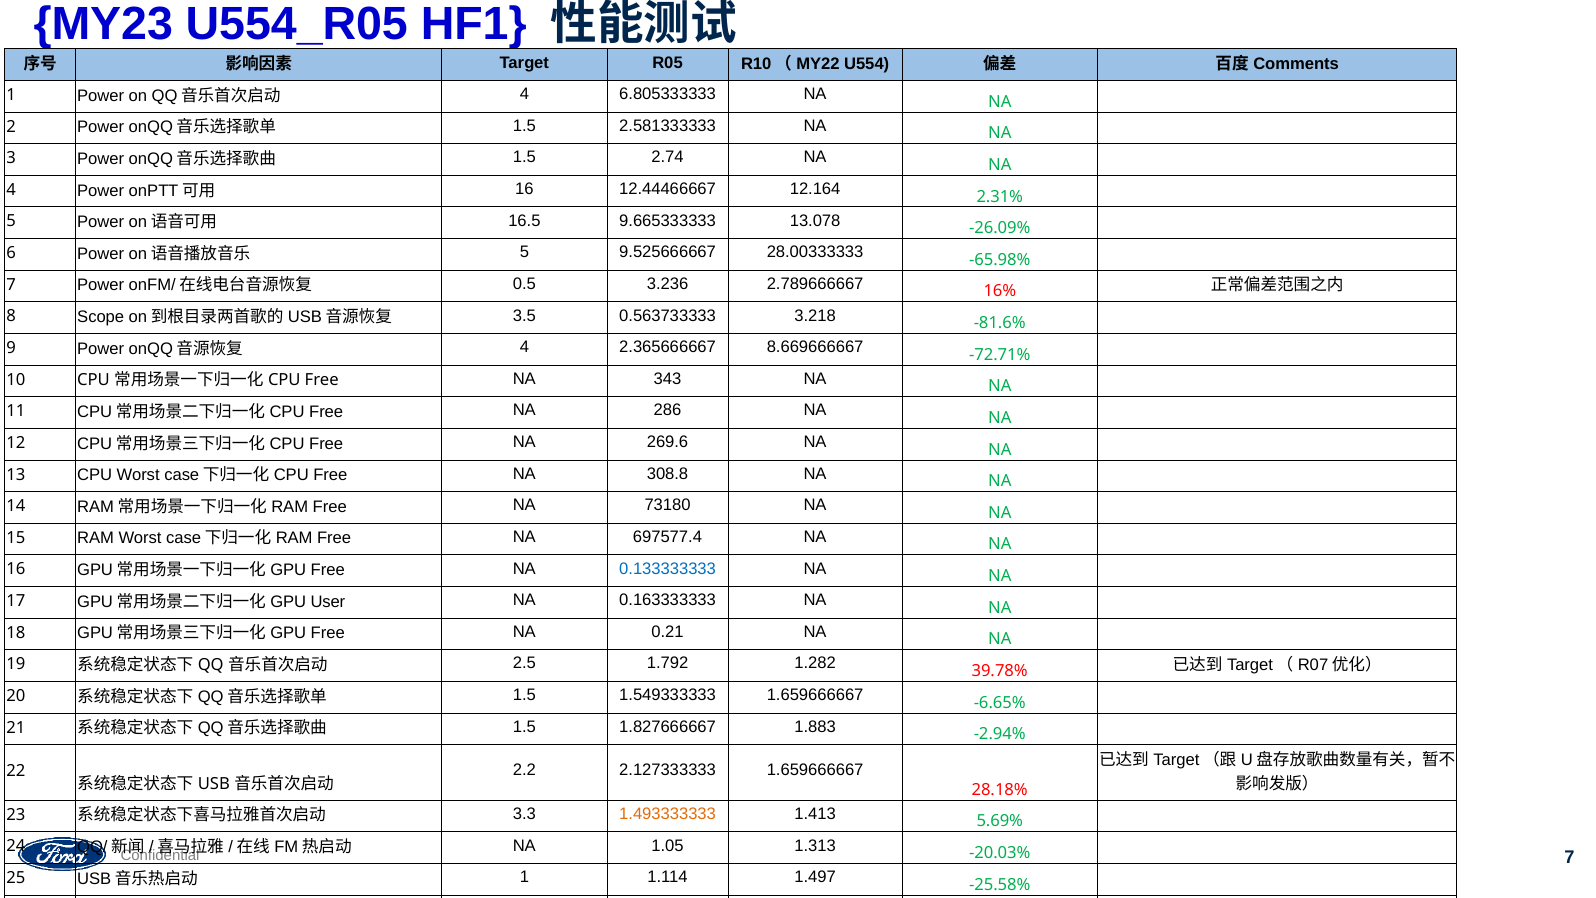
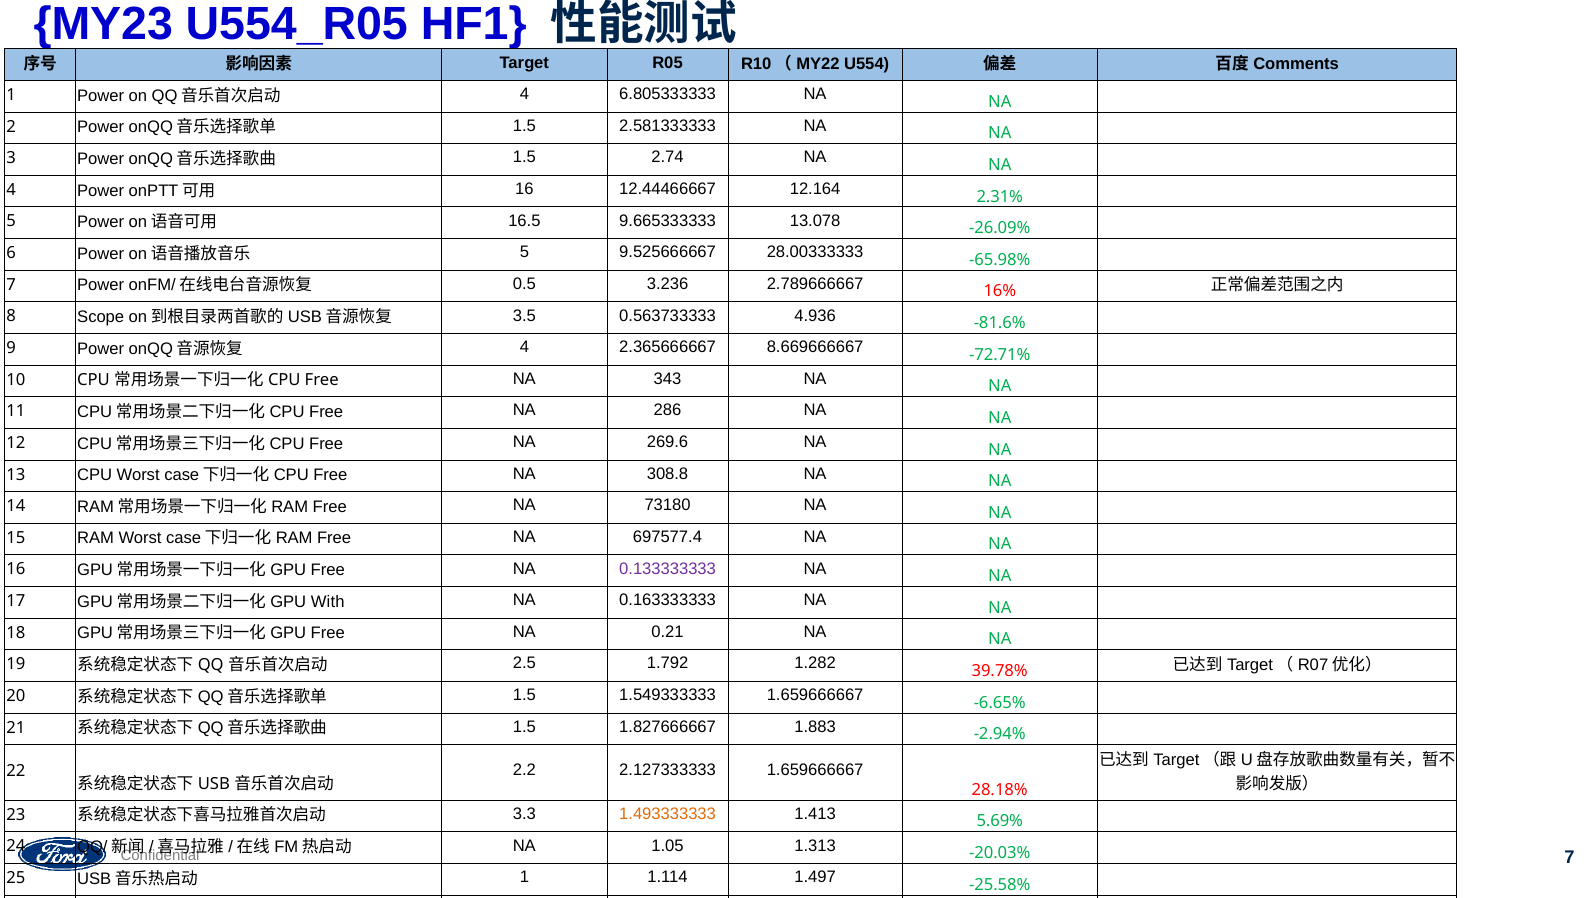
3.218: 3.218 -> 4.936
0.133333333 colour: blue -> purple
User: User -> With
